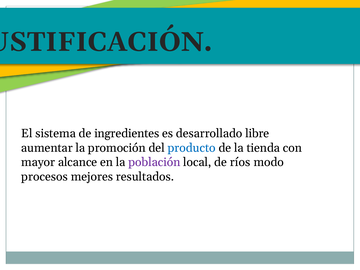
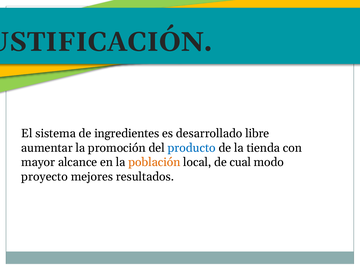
población colour: purple -> orange
ríos: ríos -> cual
procesos: procesos -> proyecto
